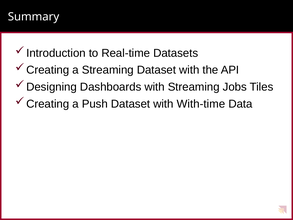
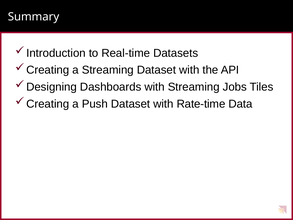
With-time: With-time -> Rate-time
